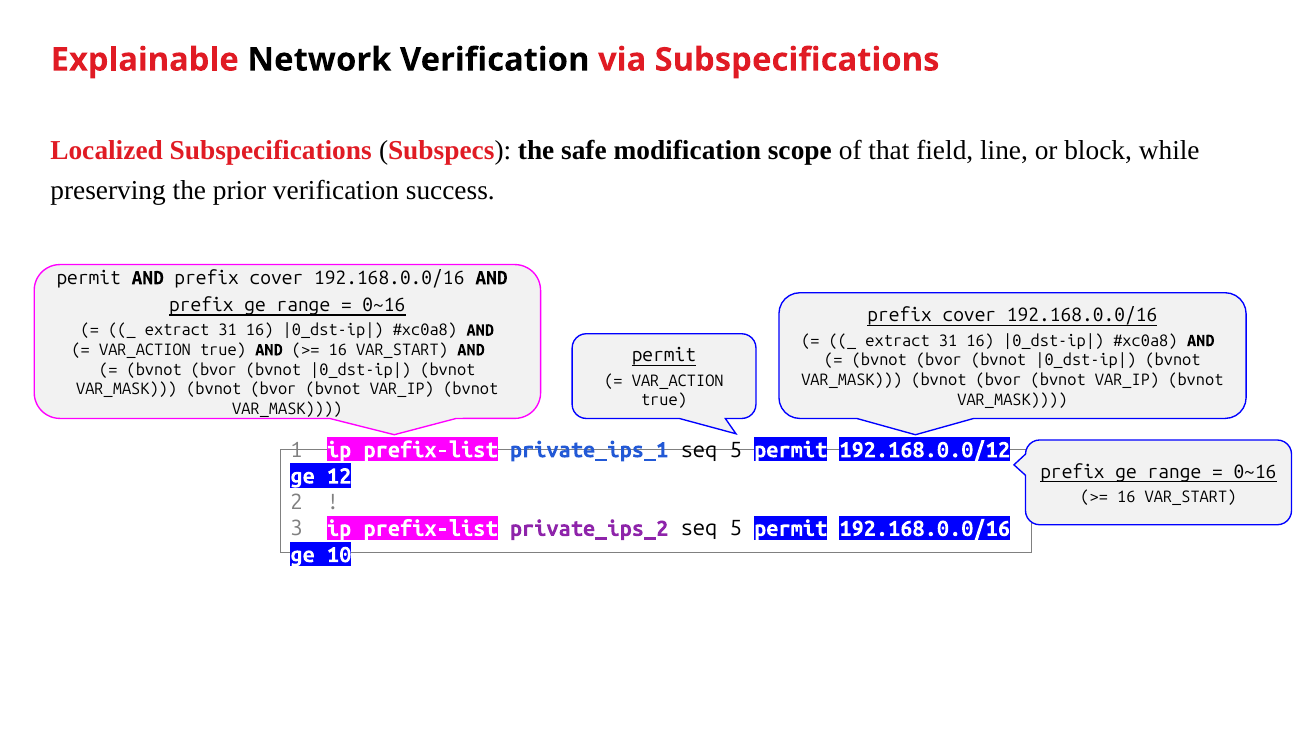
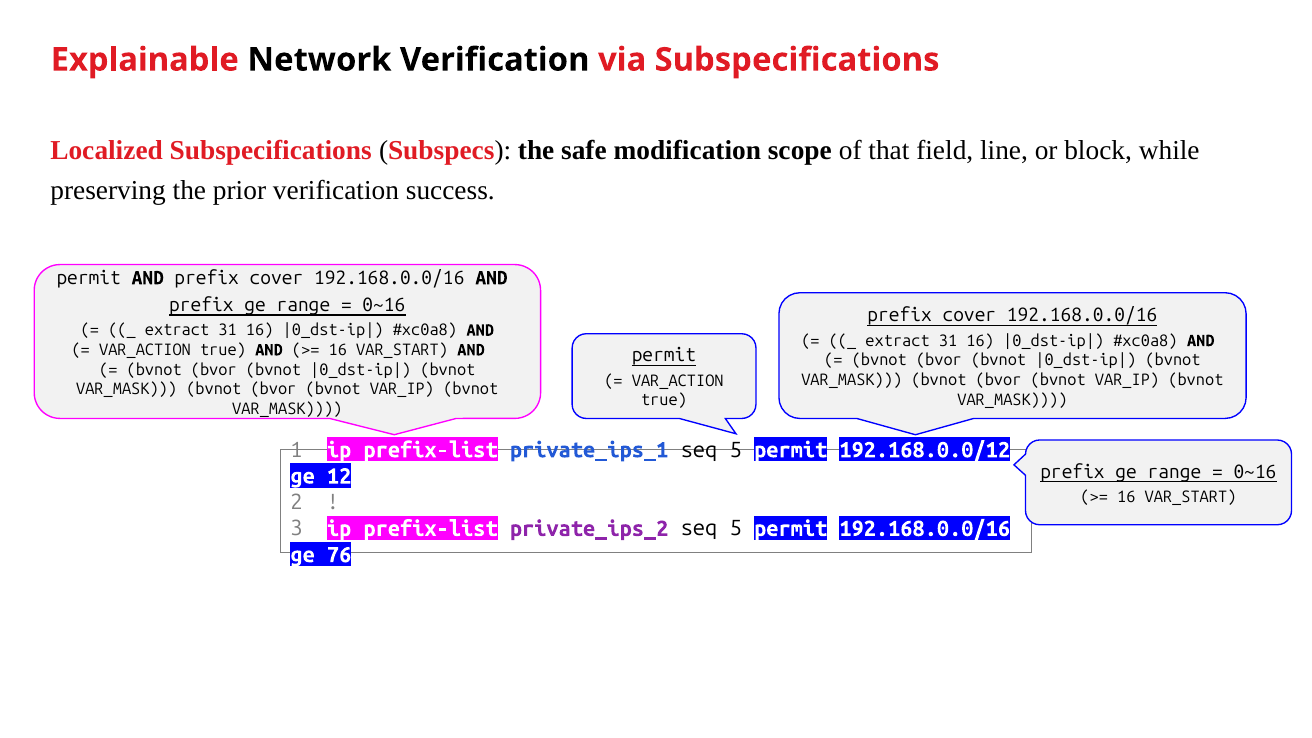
10: 10 -> 76
